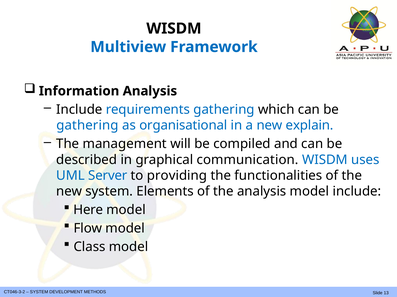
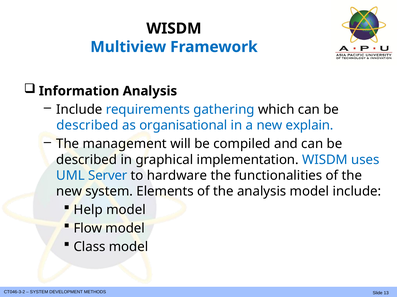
gathering at (87, 126): gathering -> described
communication: communication -> implementation
providing: providing -> hardware
Here: Here -> Help
